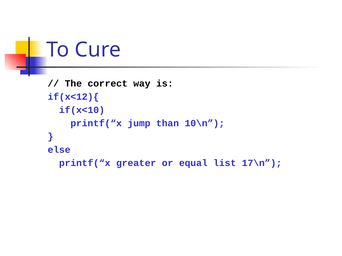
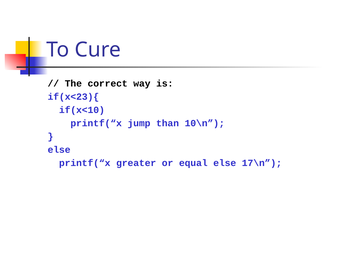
if(x<12){: if(x<12){ -> if(x<23){
equal list: list -> else
